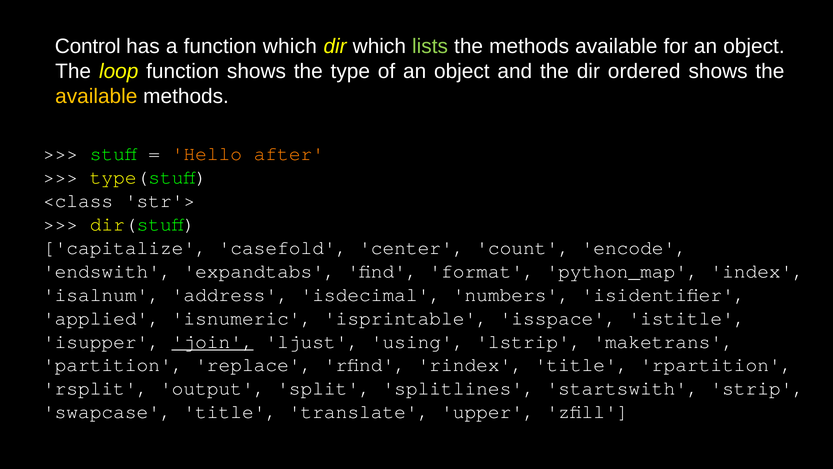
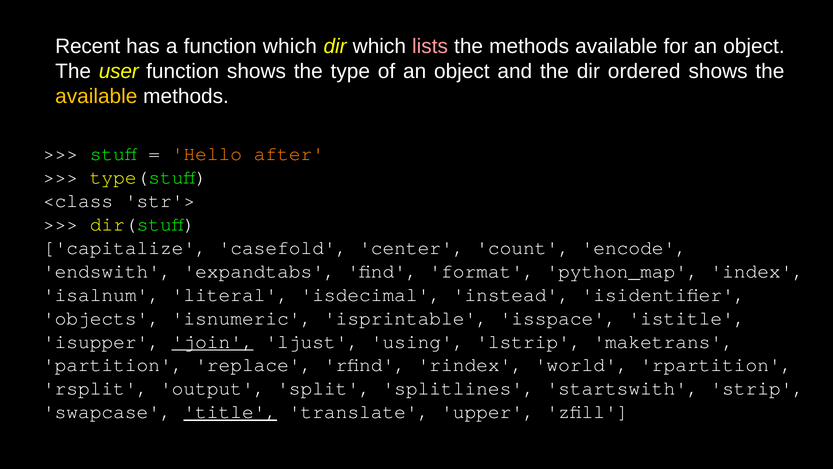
Control: Control -> Recent
lists colour: light green -> pink
loop: loop -> user
address: address -> literal
numbers: numbers -> instead
applied: applied -> objects
rindex title: title -> world
title at (230, 412) underline: none -> present
